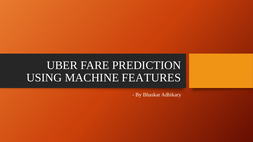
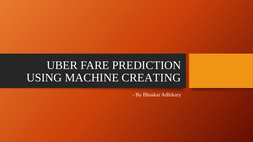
FEATURES: FEATURES -> CREATING
